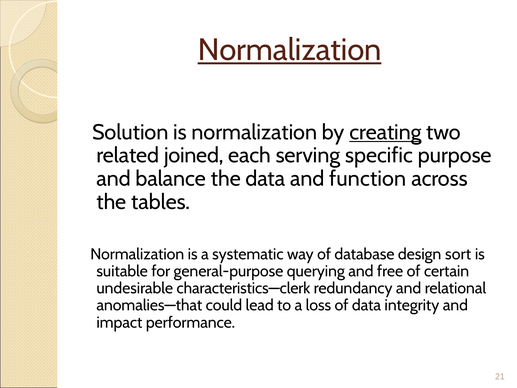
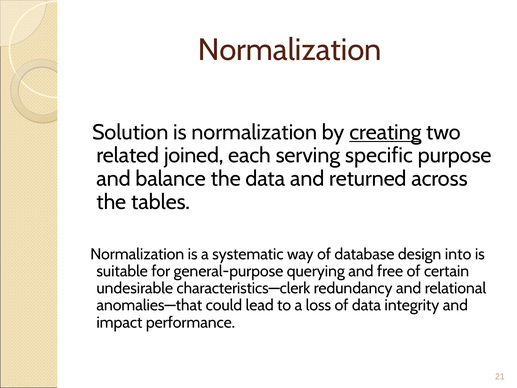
Normalization at (290, 50) underline: present -> none
function: function -> returned
sort: sort -> into
